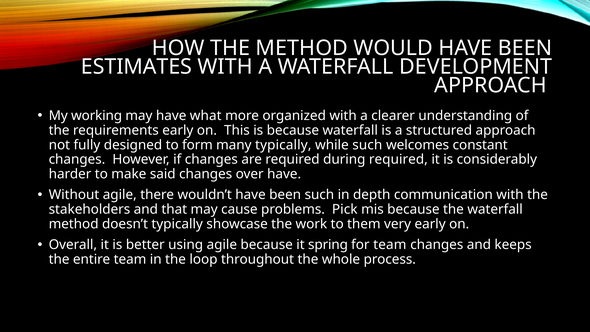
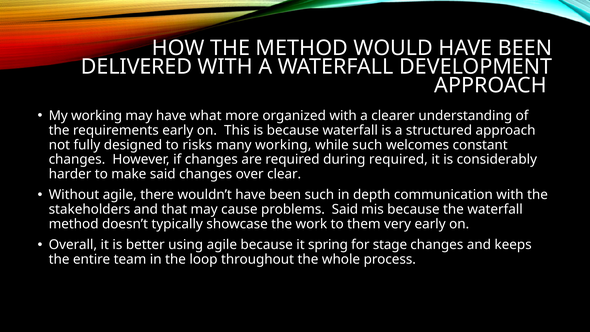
ESTIMATES: ESTIMATES -> DELIVERED
form: form -> risks
many typically: typically -> working
over have: have -> clear
problems Pick: Pick -> Said
for team: team -> stage
